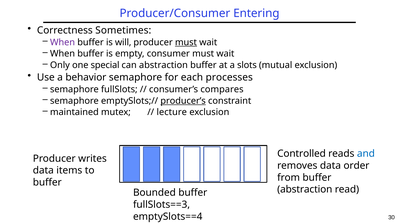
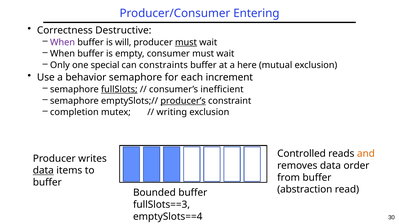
Sometimes: Sometimes -> Destructive
can abstraction: abstraction -> constraints
slots: slots -> here
processes: processes -> increment
fullSlots underline: none -> present
compares: compares -> inefficient
maintained: maintained -> completion
lecture: lecture -> writing
and colour: blue -> orange
data at (43, 171) underline: none -> present
